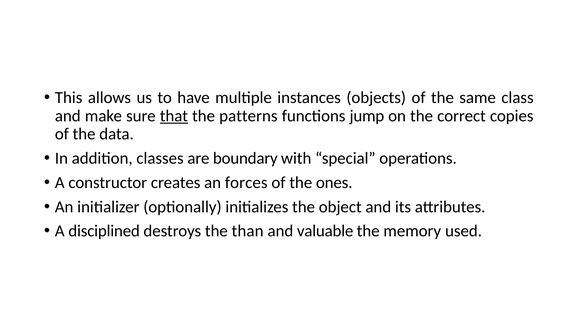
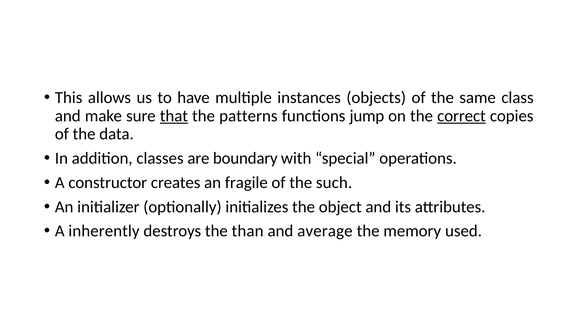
correct underline: none -> present
forces: forces -> fragile
ones: ones -> such
disciplined: disciplined -> inherently
valuable: valuable -> average
